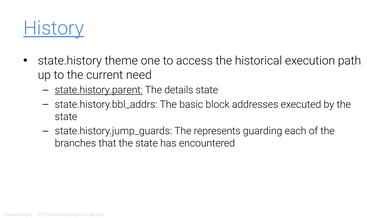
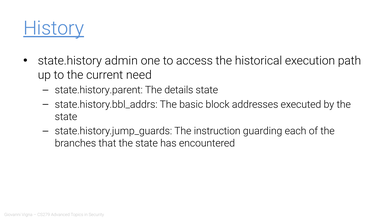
theme: theme -> admin
state.history.parent underline: present -> none
represents: represents -> instruction
